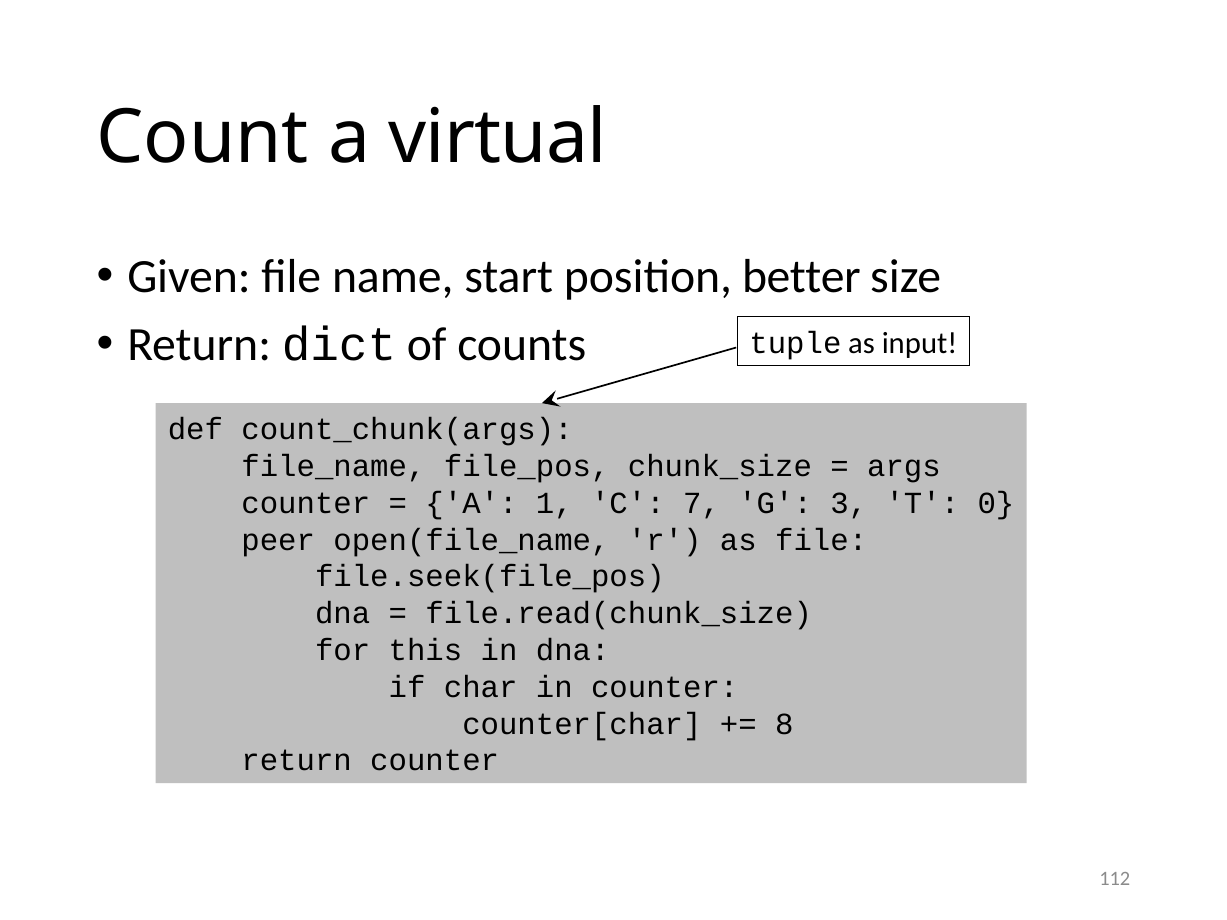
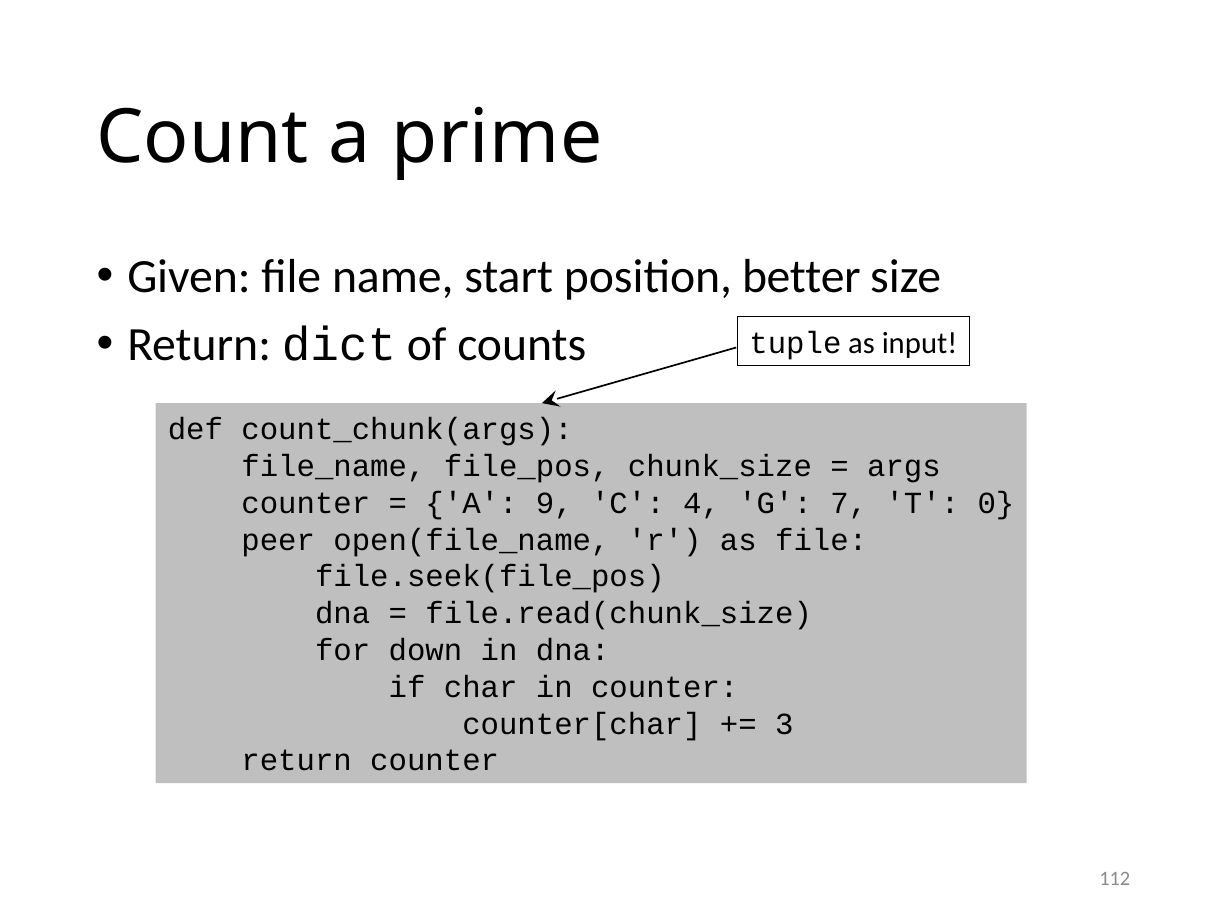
virtual: virtual -> prime
1: 1 -> 9
7: 7 -> 4
3: 3 -> 7
this: this -> down
8: 8 -> 3
